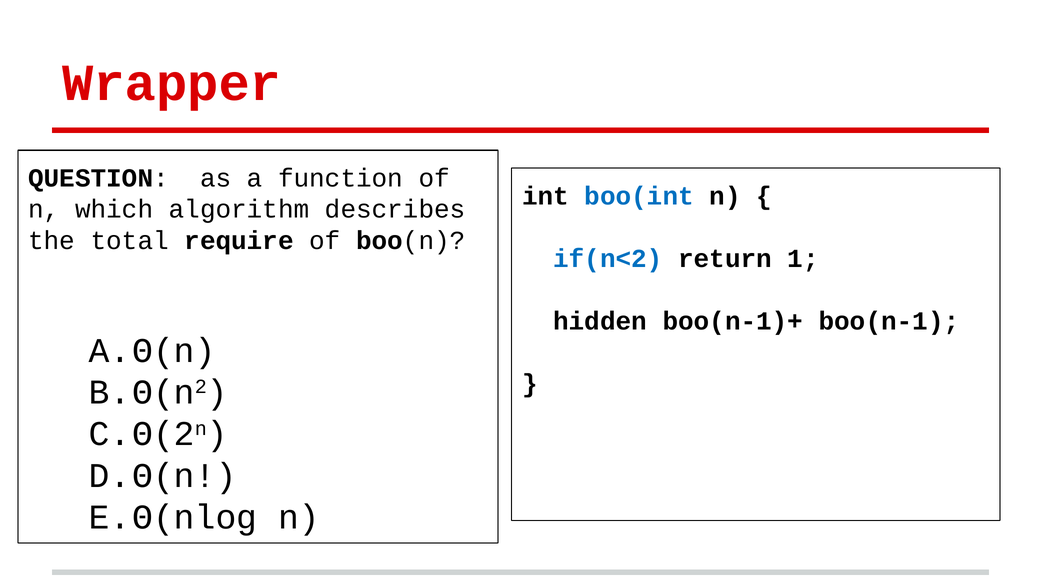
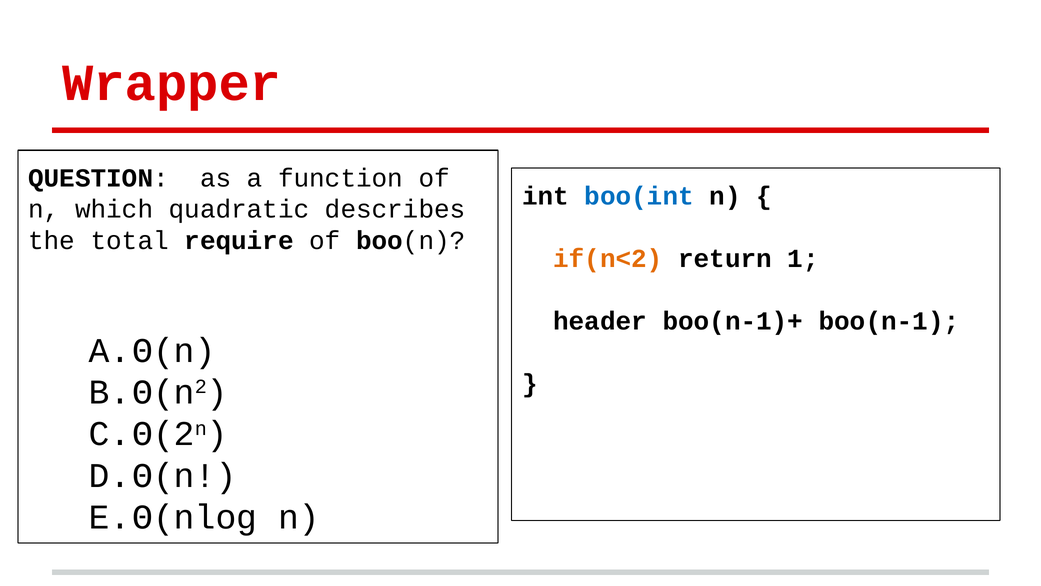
algorithm: algorithm -> quadratic
if(n<2 colour: blue -> orange
hidden: hidden -> header
